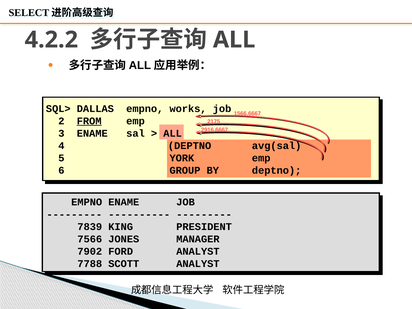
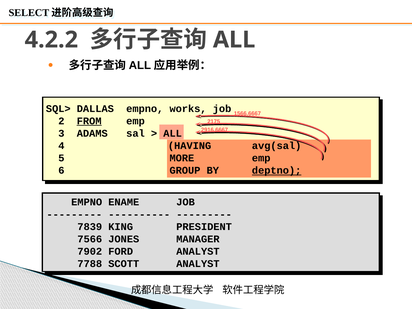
3 ENAME: ENAME -> ADAMS
4 DEPTNO: DEPTNO -> HAVING
YORK: YORK -> MORE
deptno at (277, 170) underline: none -> present
